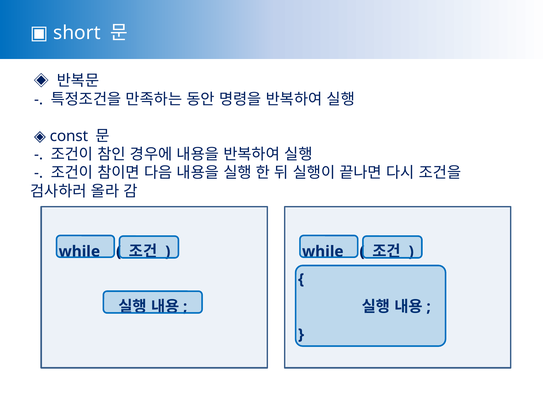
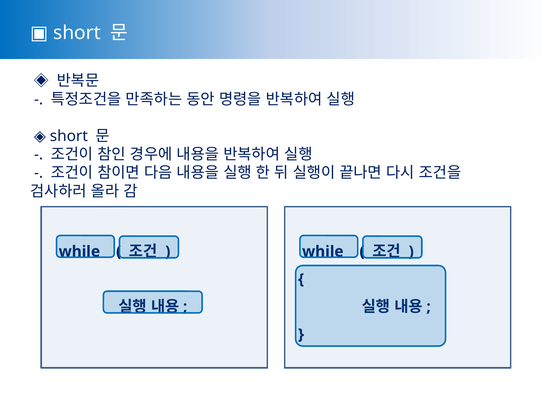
const at (69, 136): const -> short
